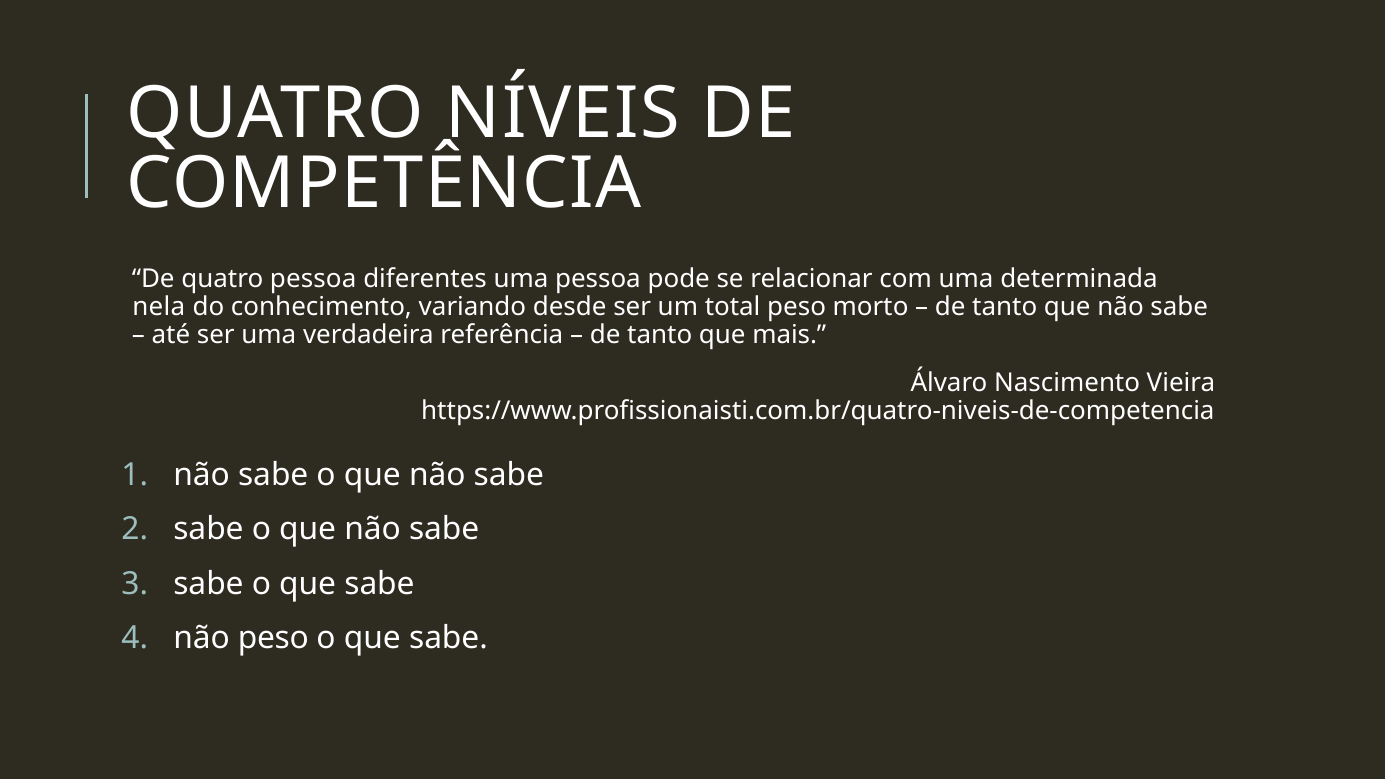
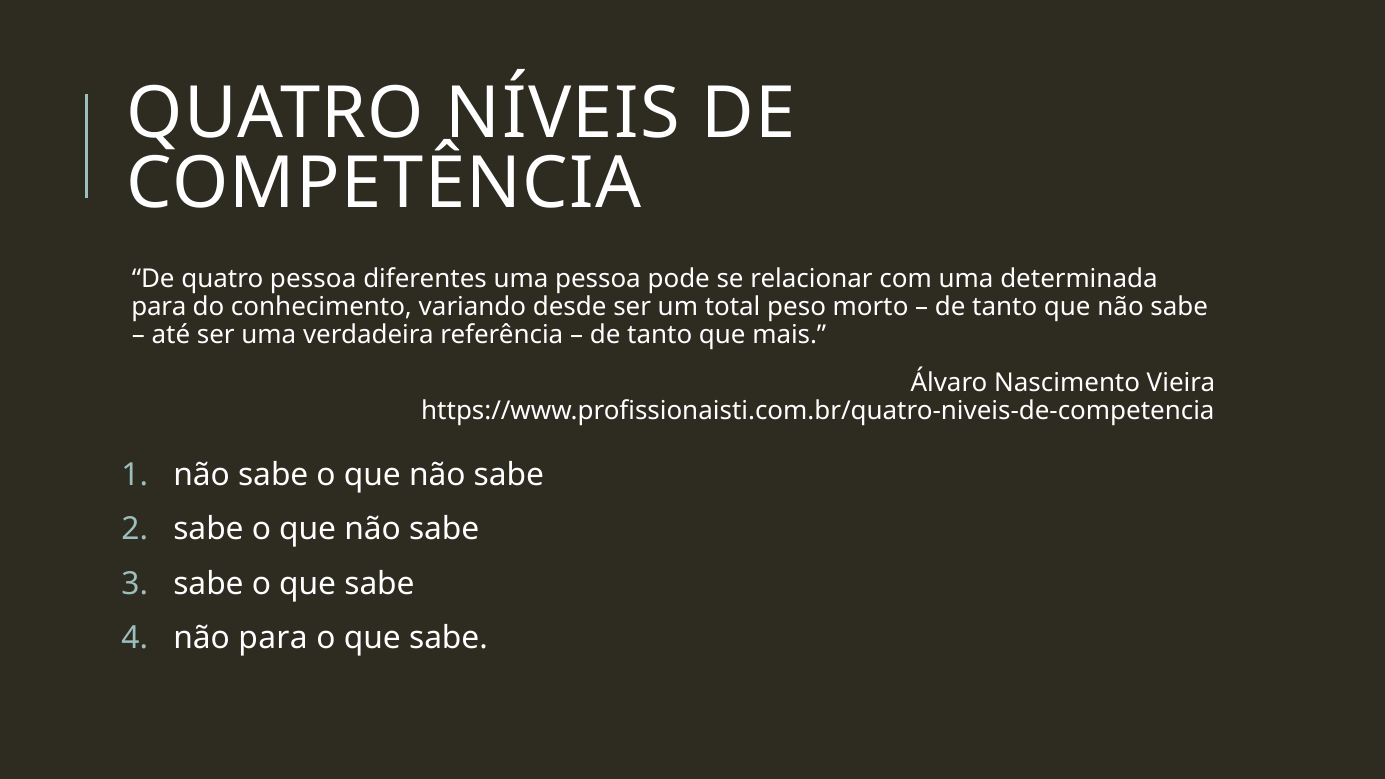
nela at (159, 307): nela -> para
não peso: peso -> para
